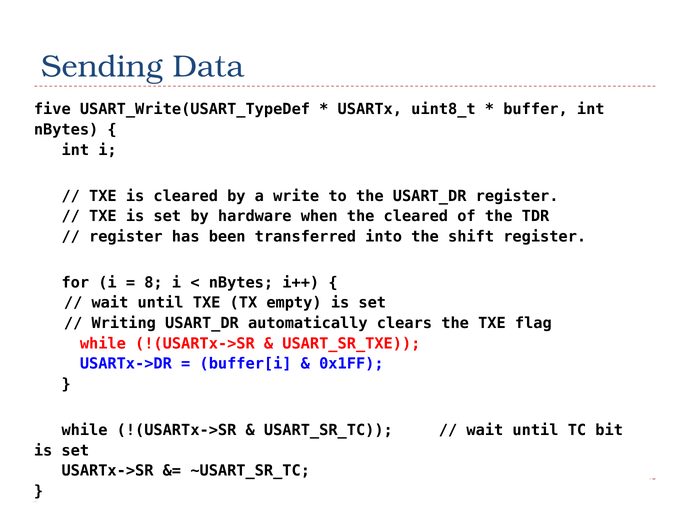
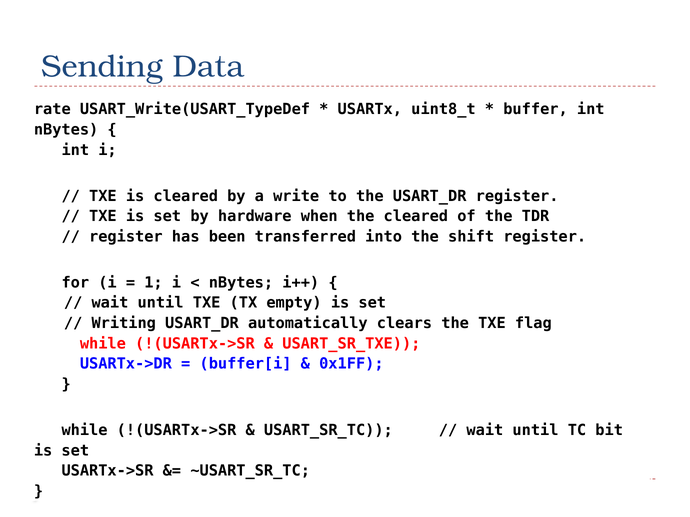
five: five -> rate
8: 8 -> 1
